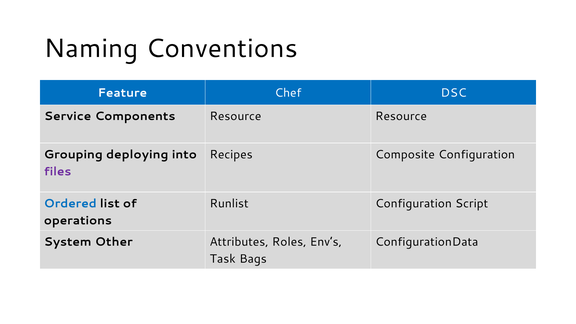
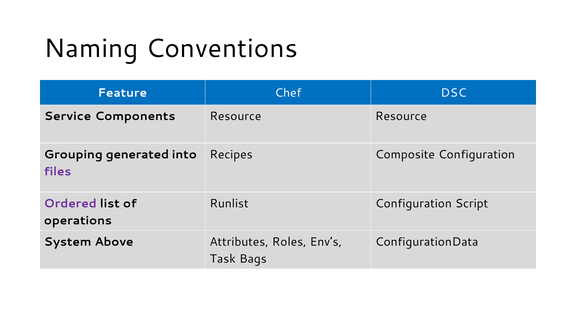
deploying: deploying -> generated
Ordered colour: blue -> purple
Other: Other -> Above
